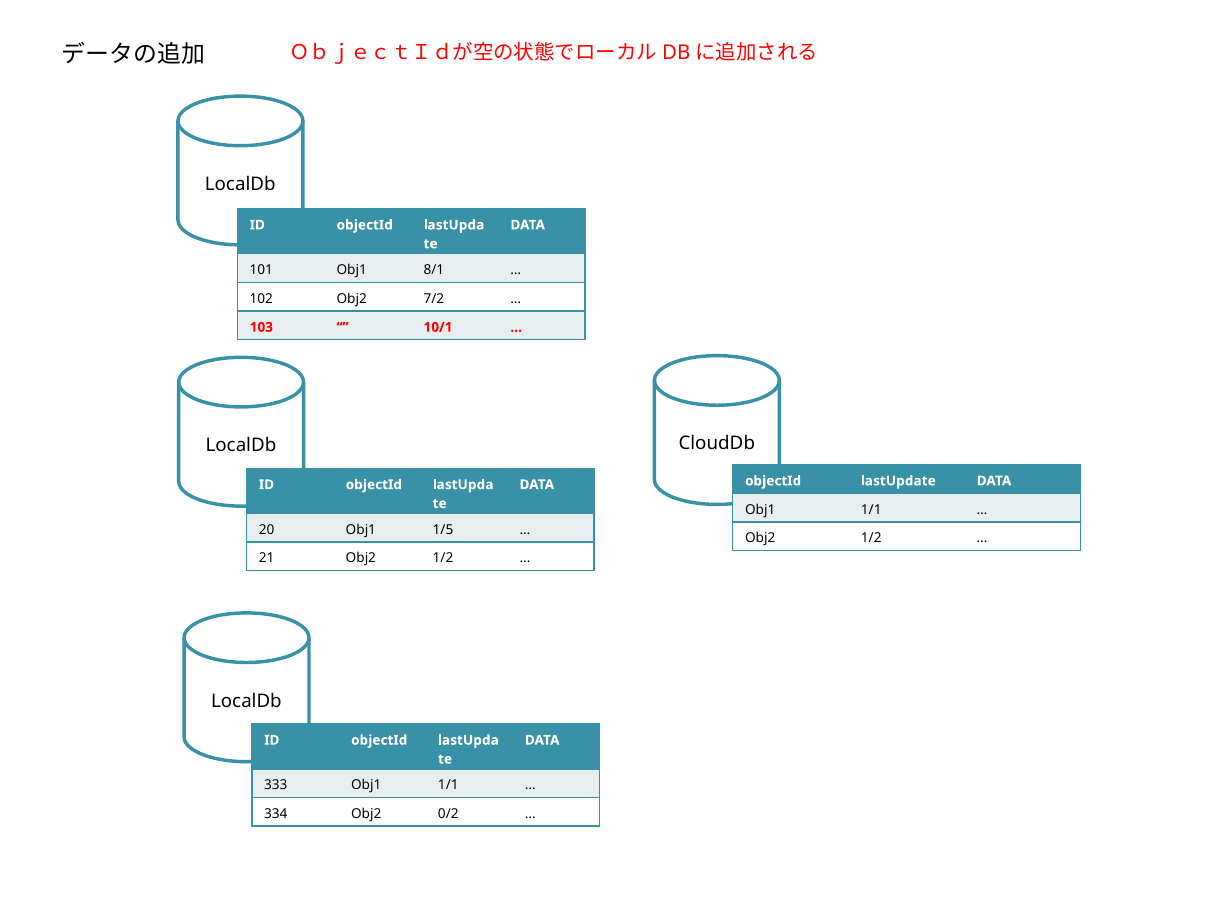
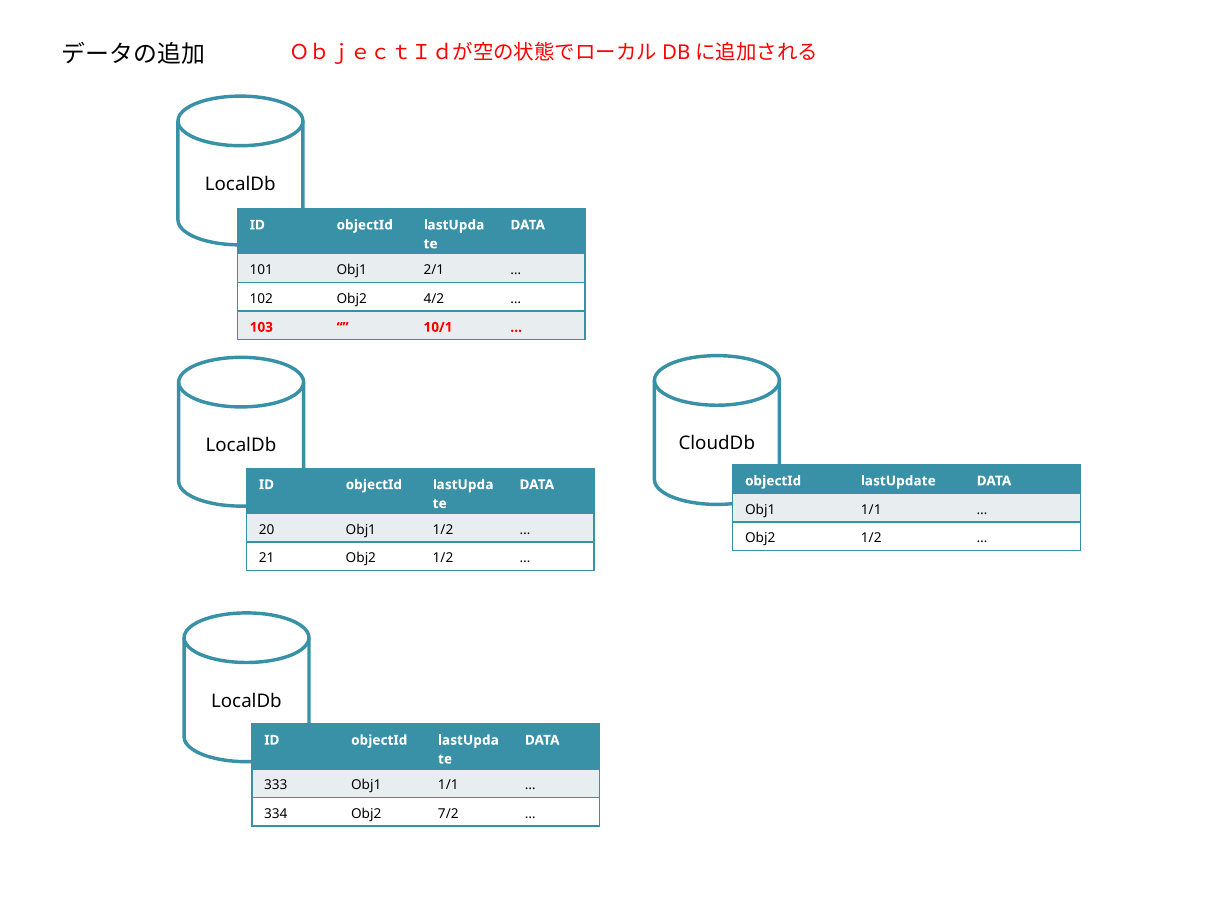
8/1: 8/1 -> 2/1
7/2: 7/2 -> 4/2
Obj1 1/5: 1/5 -> 1/2
0/2: 0/2 -> 7/2
